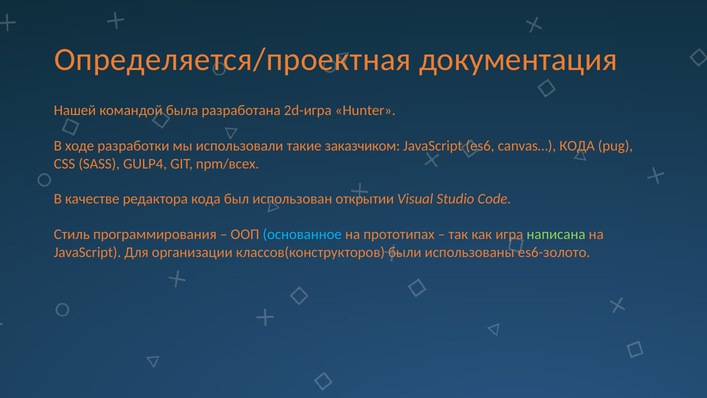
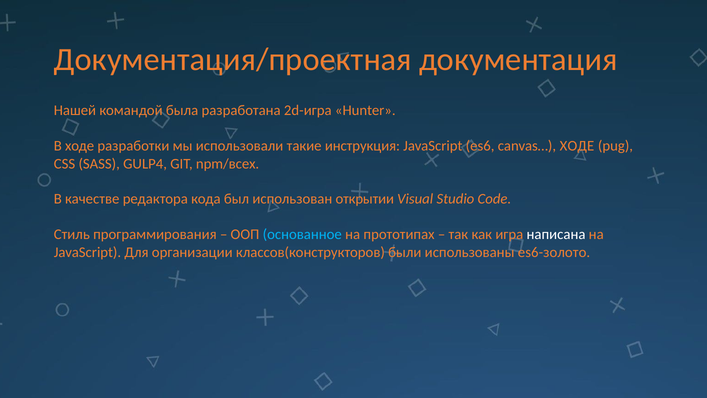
Определяется/проектная: Определяется/проектная -> Документация/проектная
заказчиком: заказчиком -> инструкция
canvas… КОДА: КОДА -> ХОДЕ
написана colour: light green -> white
